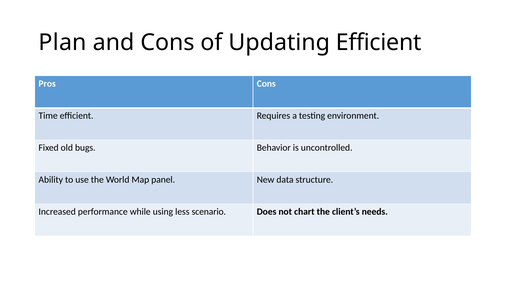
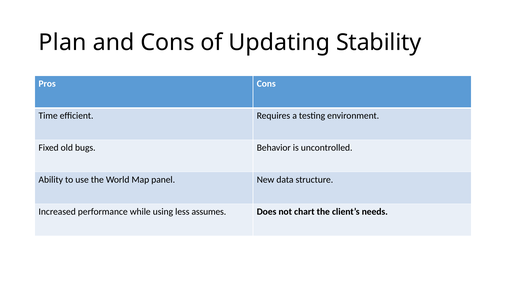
Updating Efficient: Efficient -> Stability
scenario: scenario -> assumes
